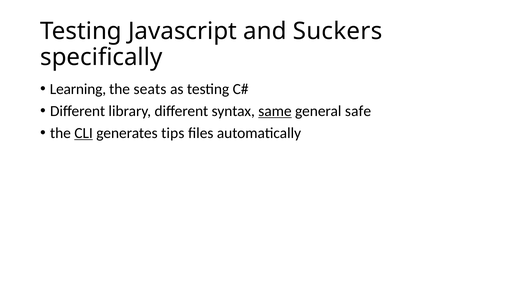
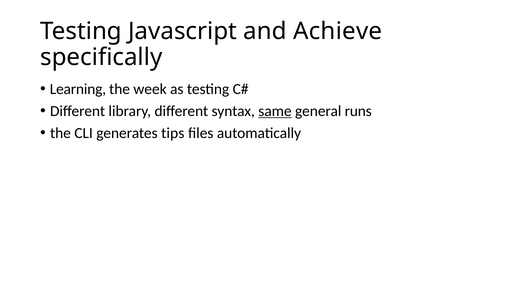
Suckers: Suckers -> Achieve
seats: seats -> week
safe: safe -> runs
CLI underline: present -> none
